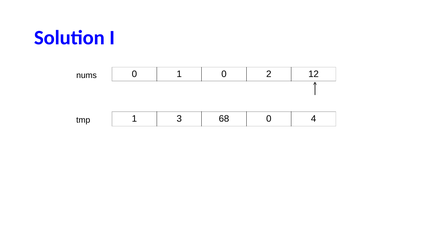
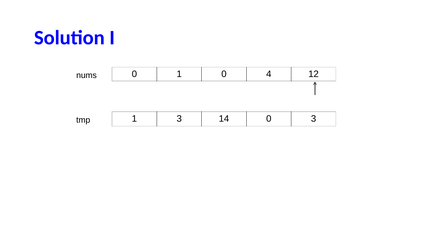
2: 2 -> 4
68: 68 -> 14
0 4: 4 -> 3
